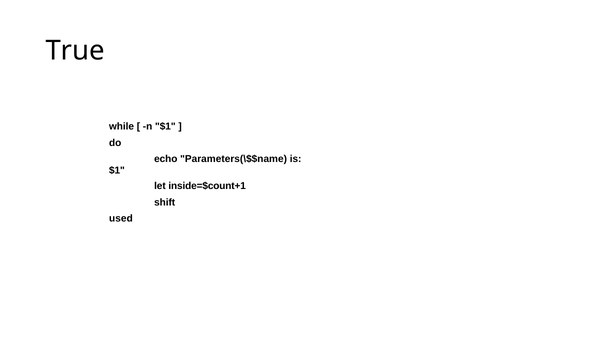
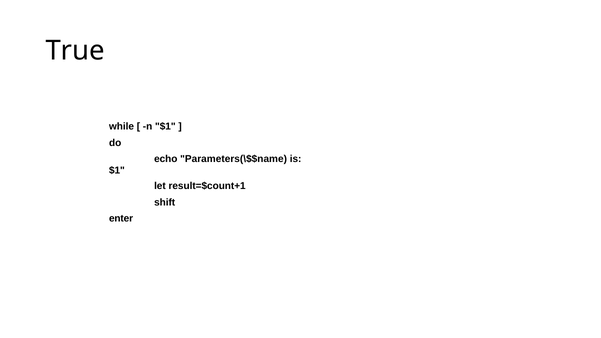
inside=$count+1: inside=$count+1 -> result=$count+1
used: used -> enter
